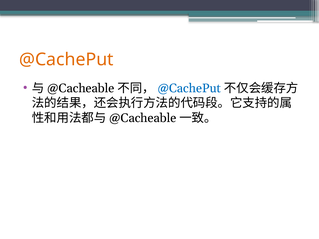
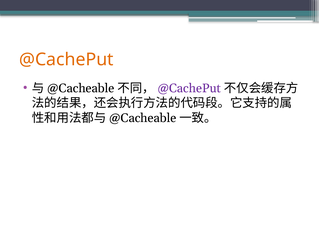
@CachePut at (189, 88) colour: blue -> purple
